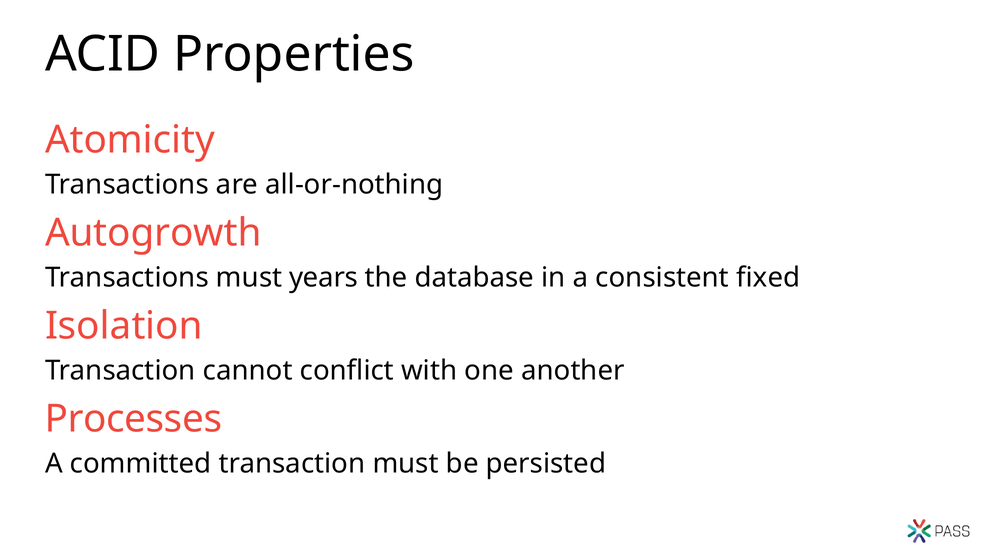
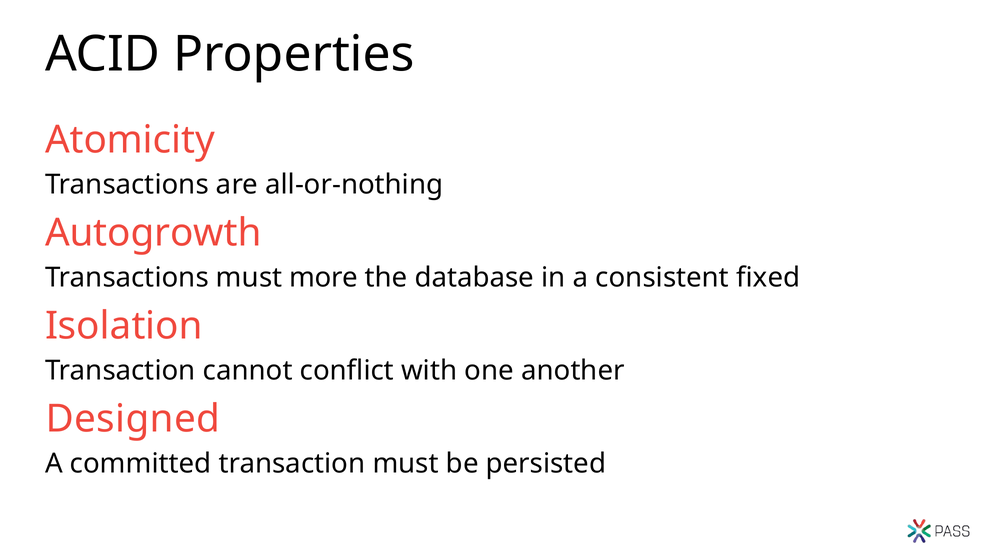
years: years -> more
Processes: Processes -> Designed
